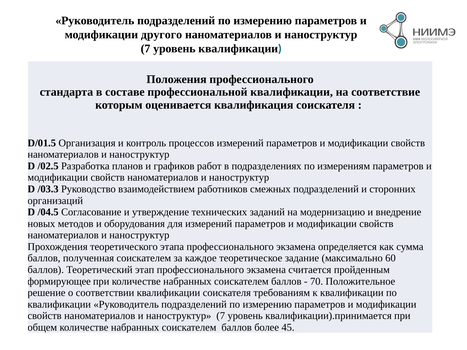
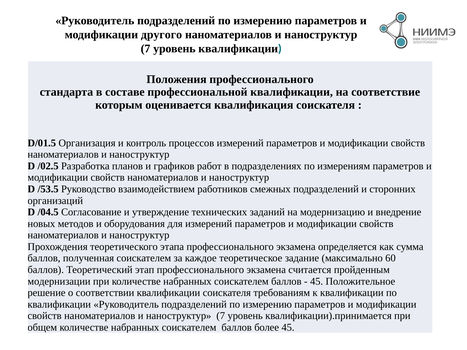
/03.3: /03.3 -> /53.5
формирующее: формирующее -> модернизации
70 at (317, 281): 70 -> 45
